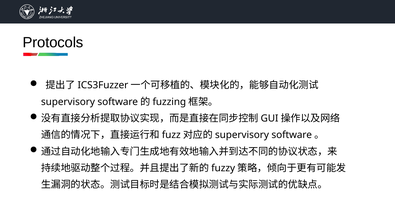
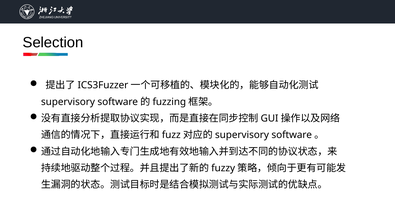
Protocols: Protocols -> Selection
